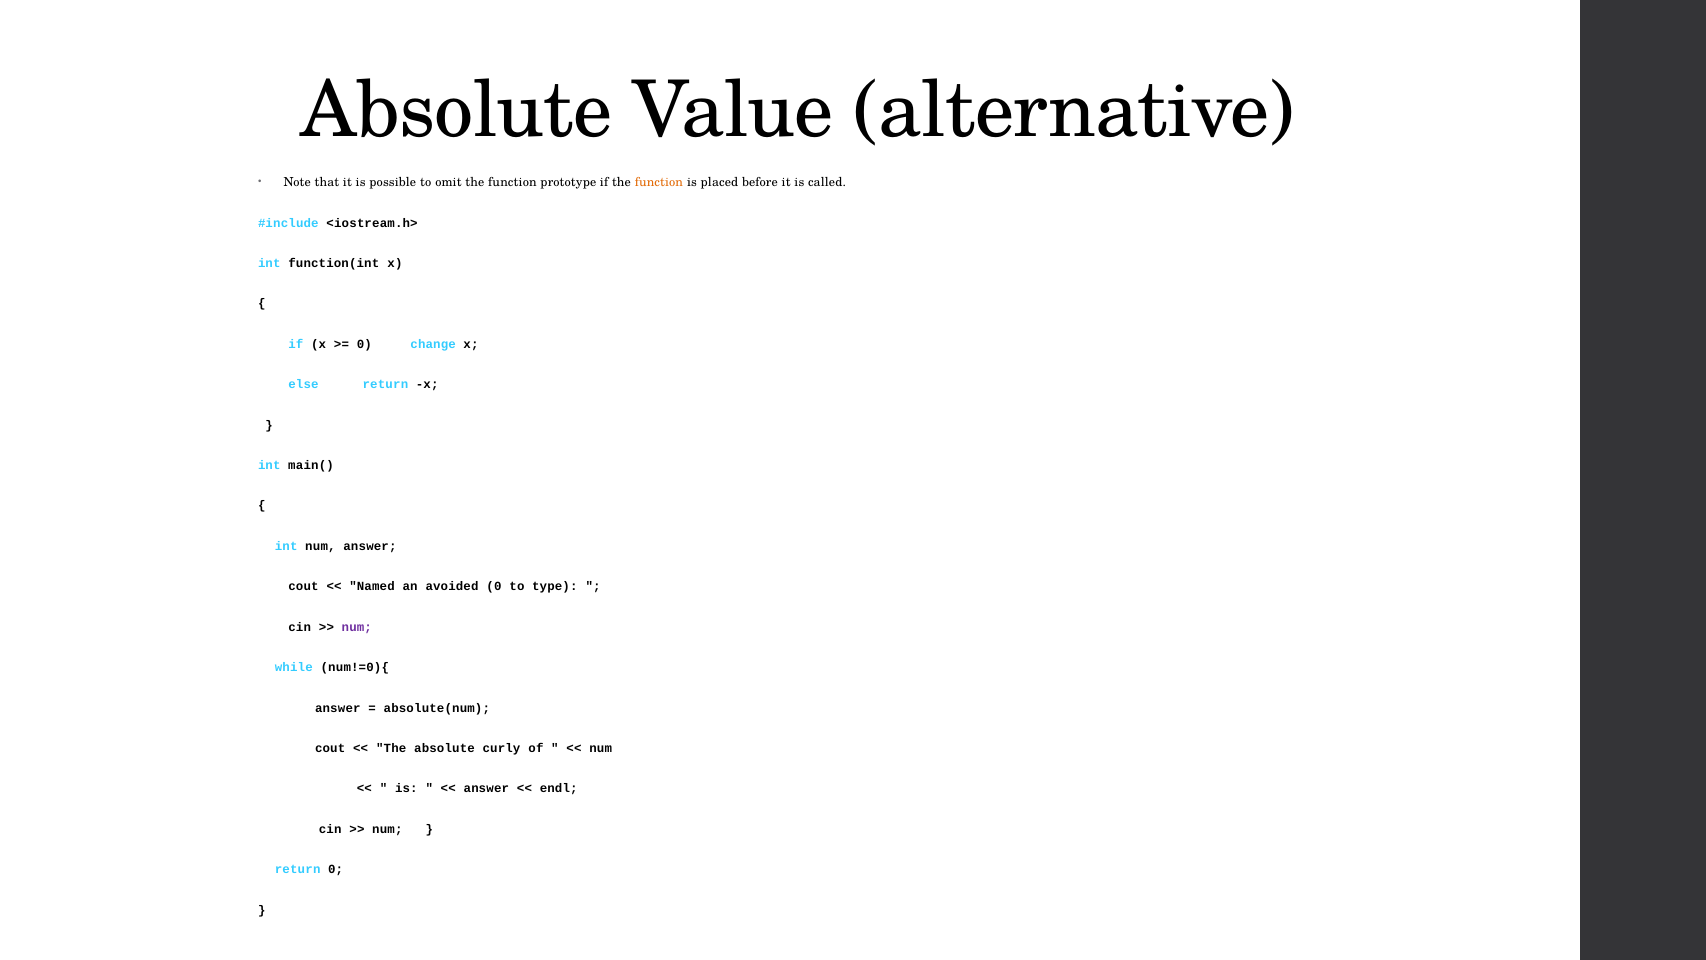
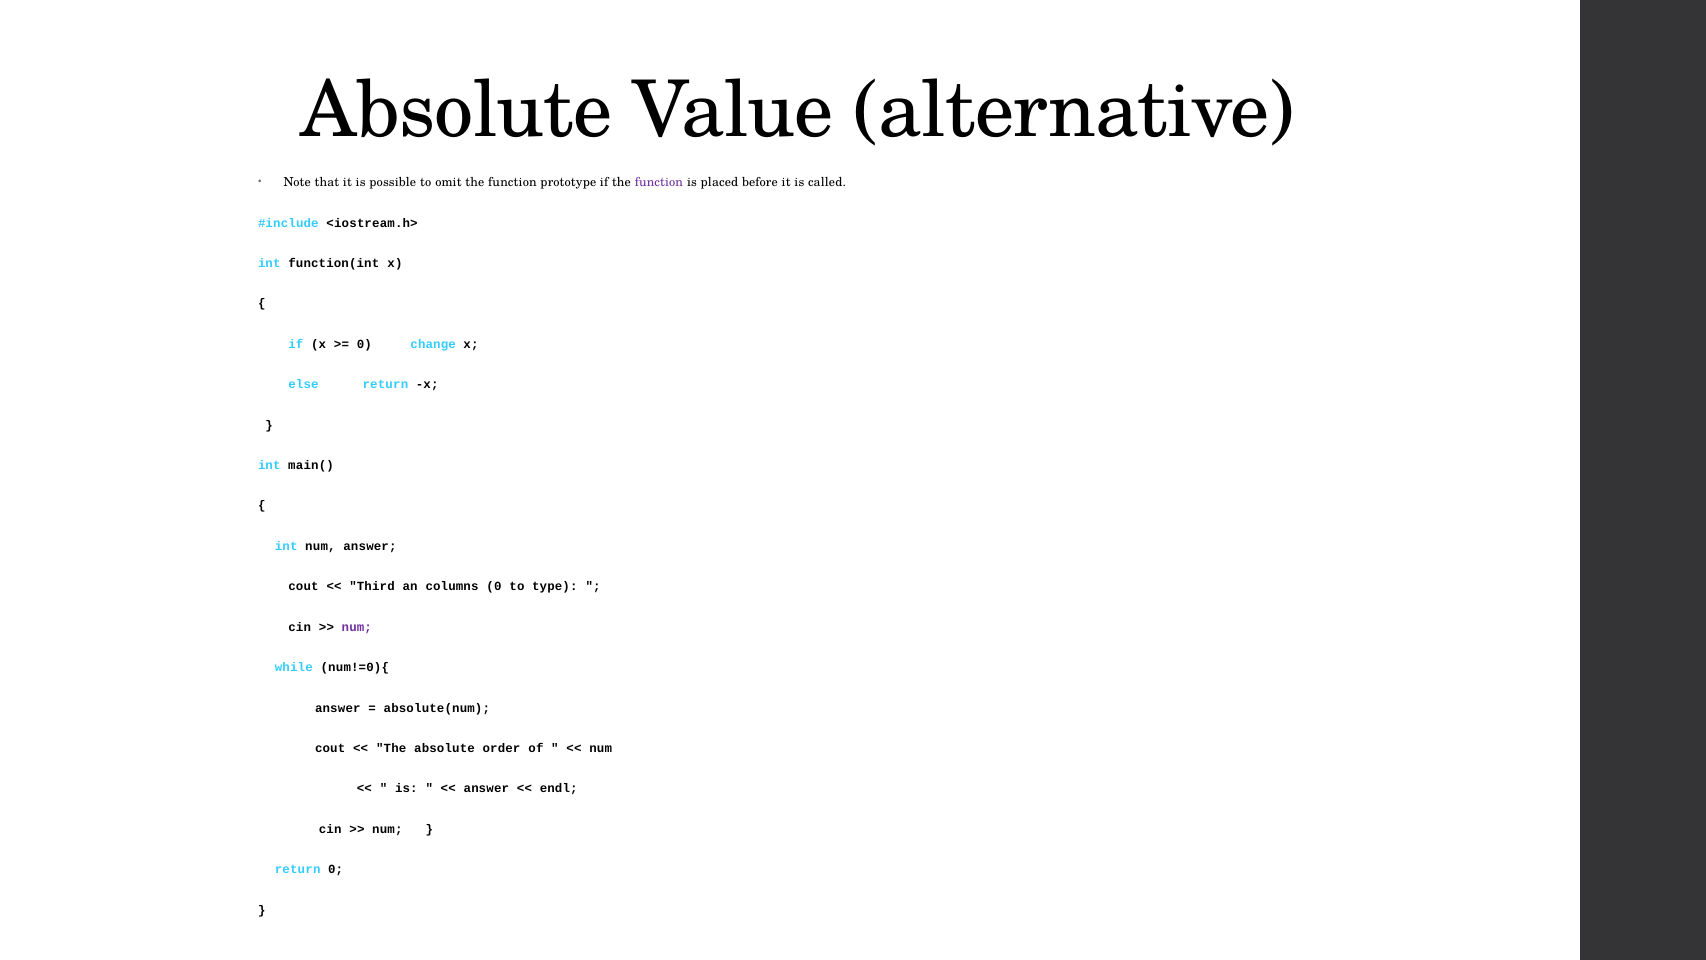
function at (659, 182) colour: orange -> purple
Named: Named -> Third
avoided: avoided -> columns
curly: curly -> order
